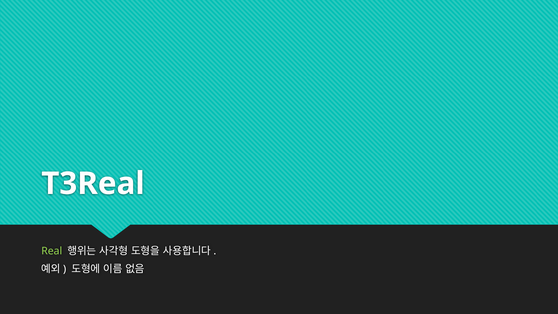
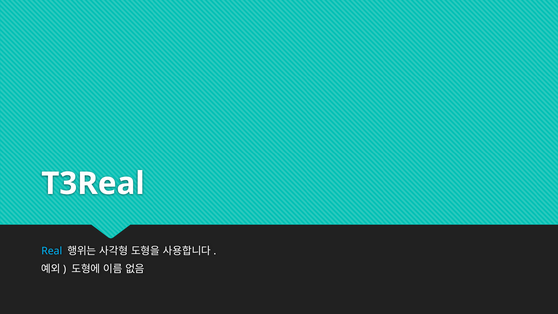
Real colour: light green -> light blue
